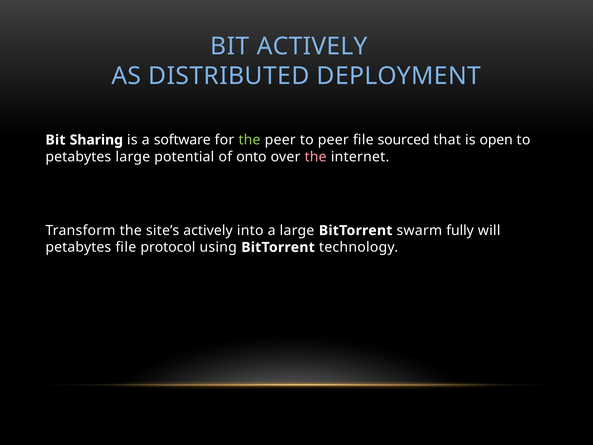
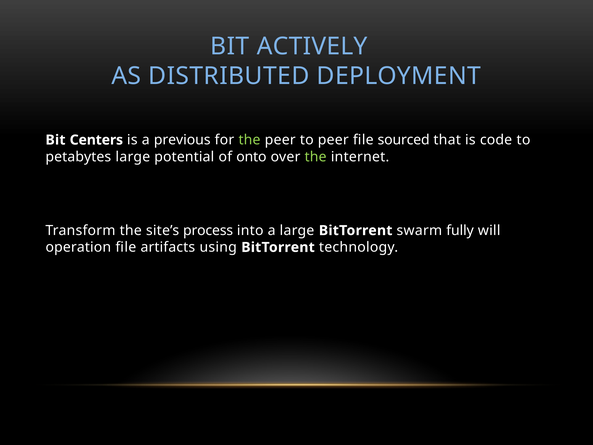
Sharing: Sharing -> Centers
software: software -> previous
open: open -> code
the at (316, 157) colour: pink -> light green
site’s actively: actively -> process
petabytes at (78, 247): petabytes -> operation
protocol: protocol -> artifacts
